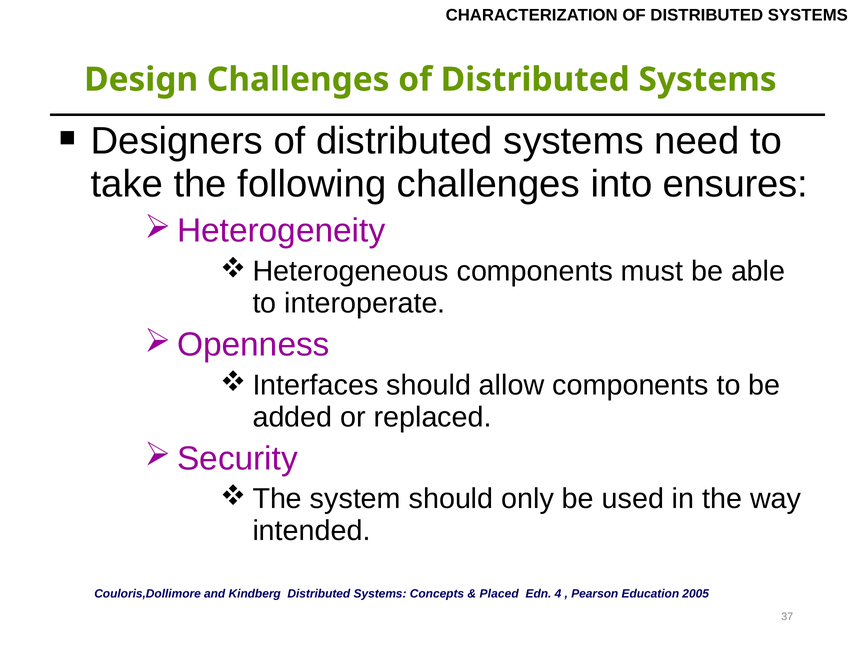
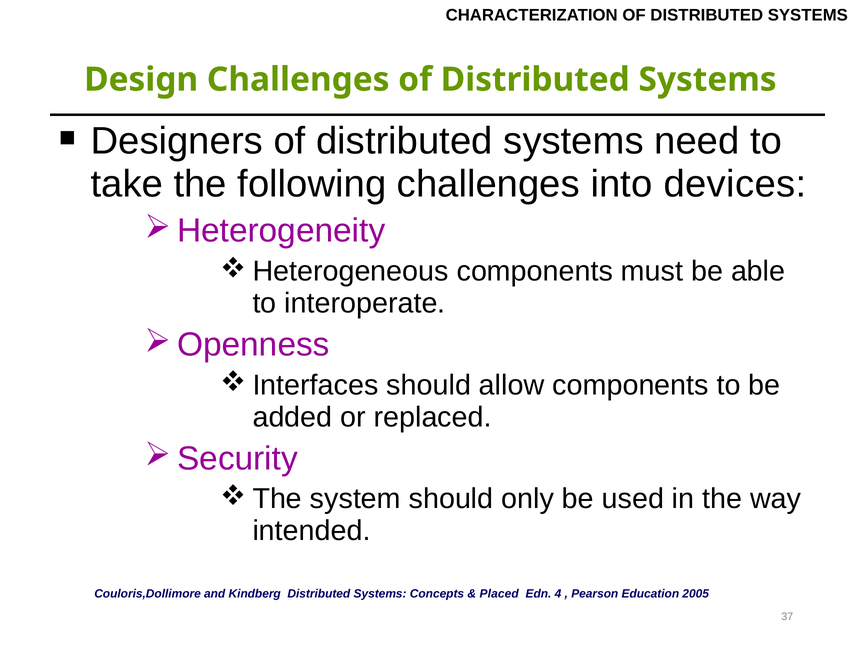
ensures: ensures -> devices
